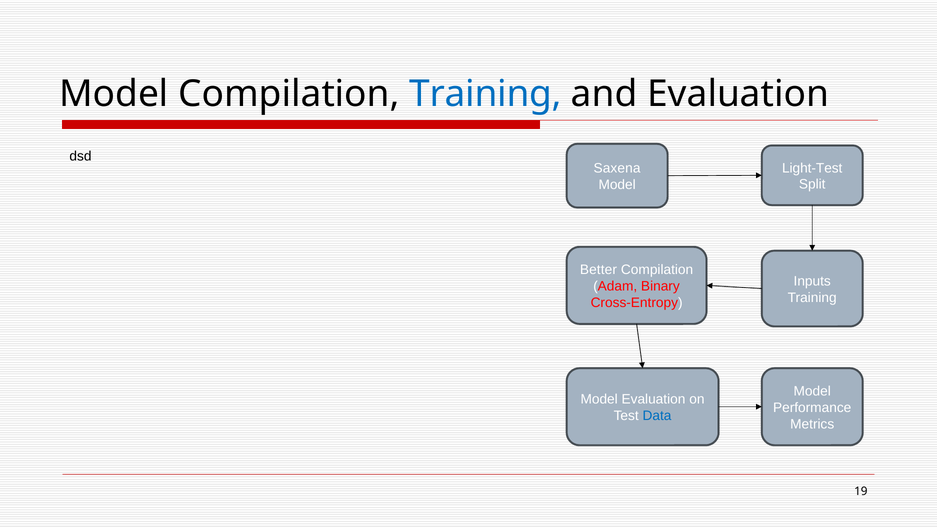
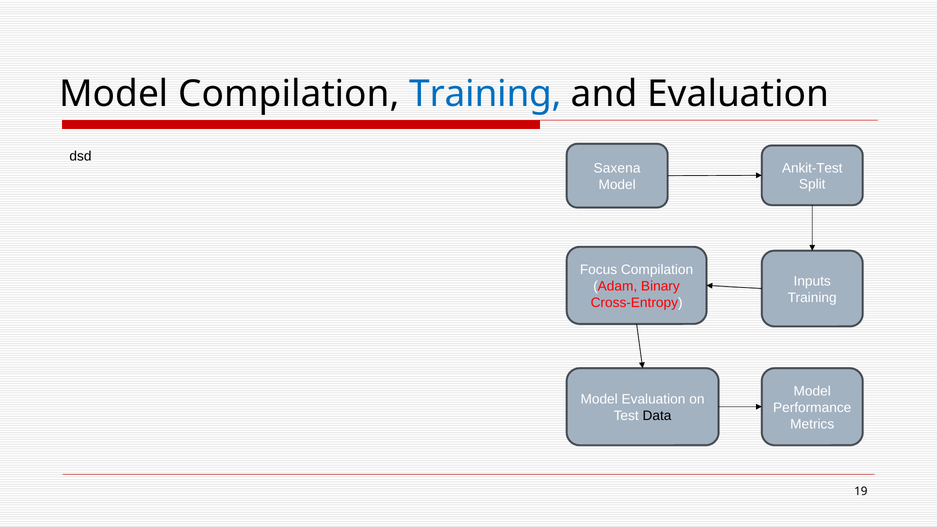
Light-Test: Light-Test -> Ankit-Test
Better: Better -> Focus
Data colour: blue -> black
